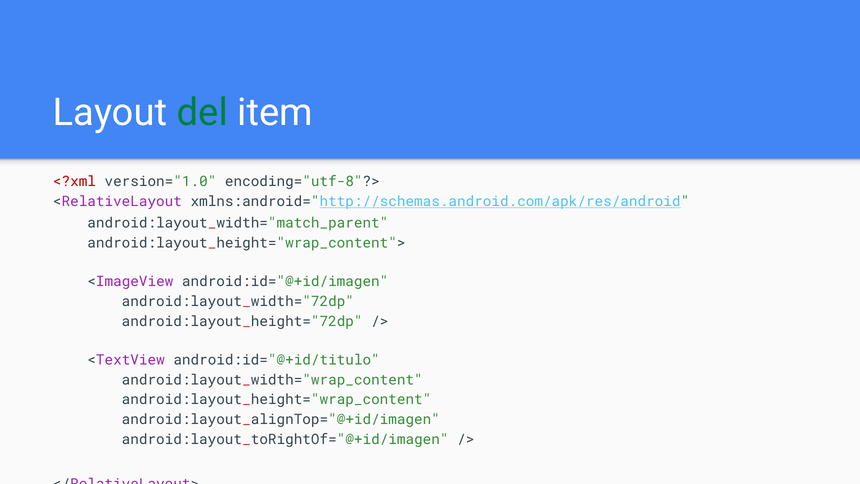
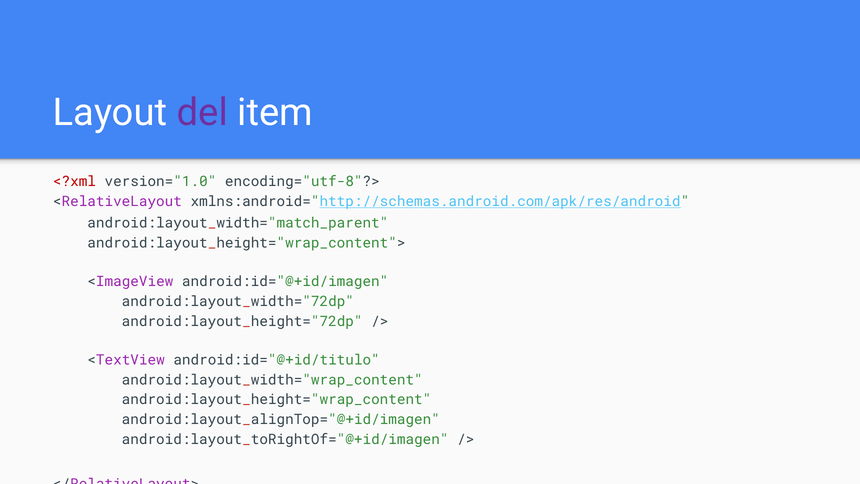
del colour: green -> purple
